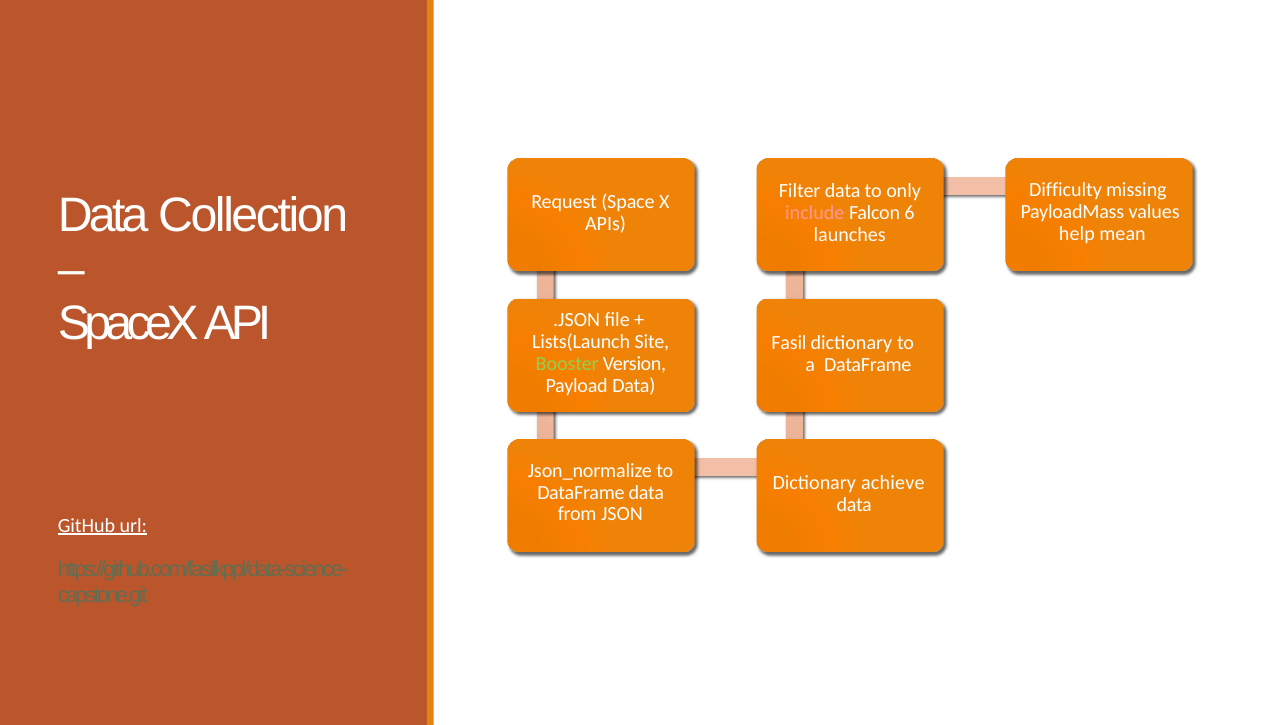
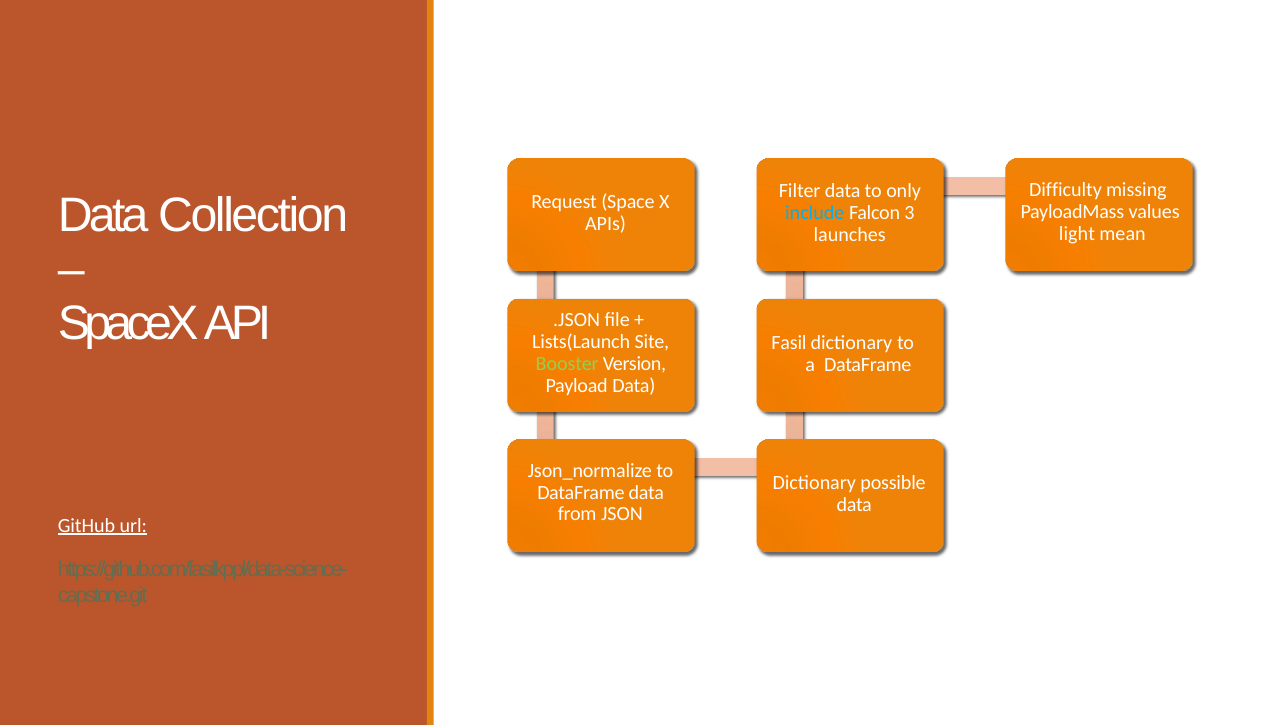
include colour: pink -> light blue
6: 6 -> 3
help: help -> light
achieve: achieve -> possible
